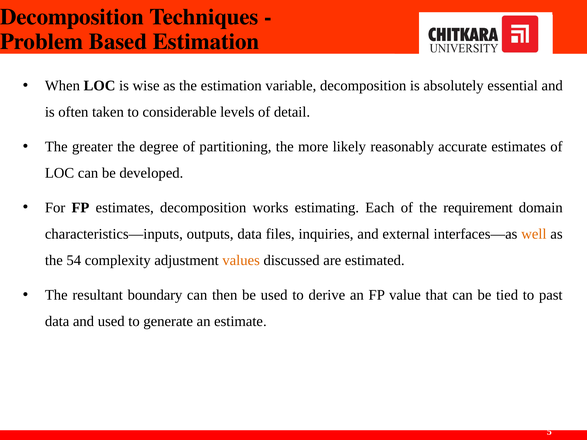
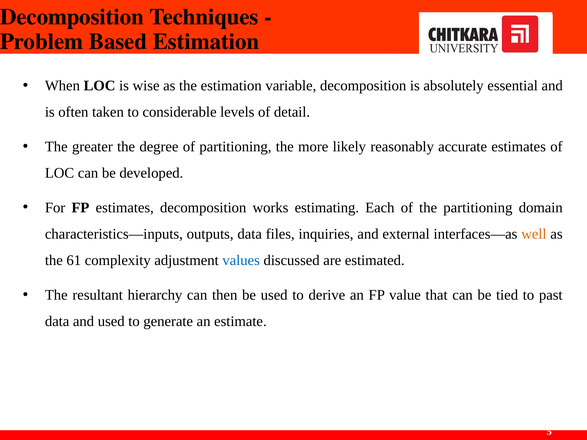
the requirement: requirement -> partitioning
54: 54 -> 61
values colour: orange -> blue
boundary: boundary -> hierarchy
